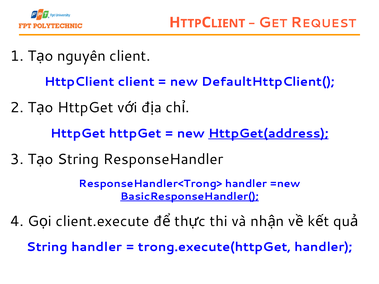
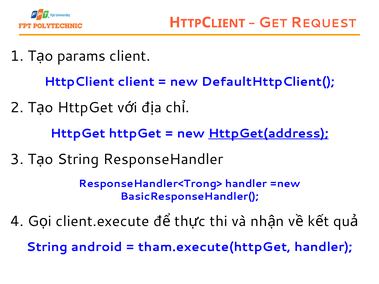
nguyên: nguyên -> params
BasicResponseHandler( underline: present -> none
String handler: handler -> android
trong.execute(httpGet: trong.execute(httpGet -> tham.execute(httpGet
